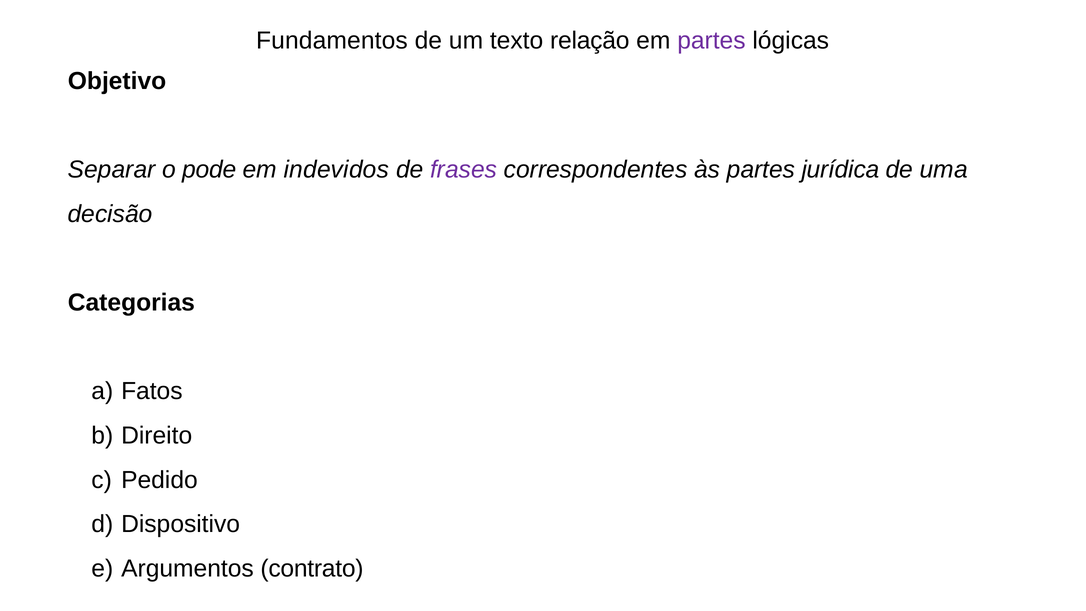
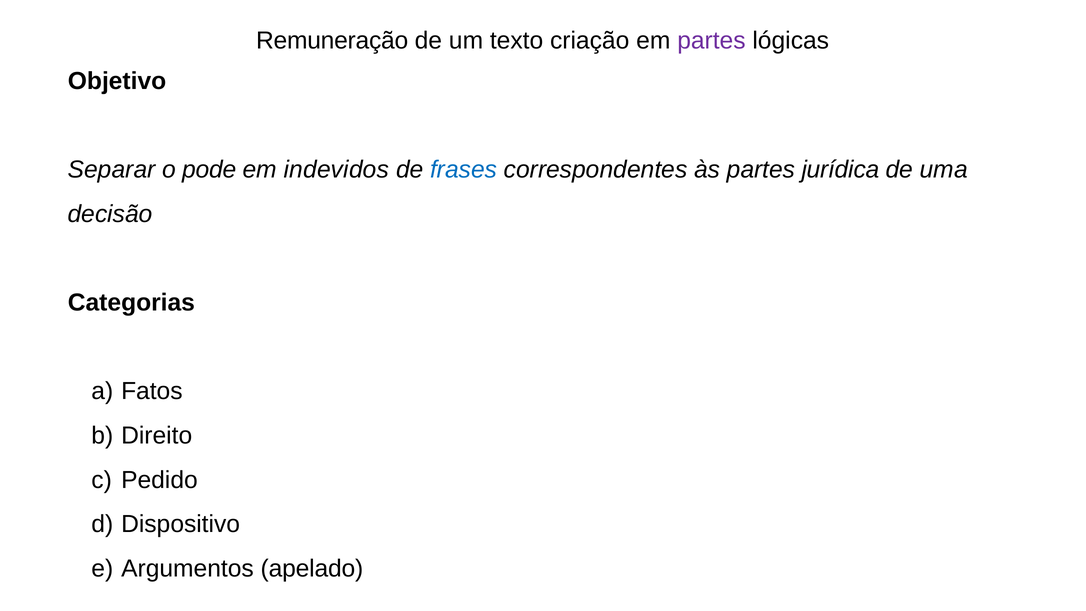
Fundamentos: Fundamentos -> Remuneração
relação: relação -> criação
frases colour: purple -> blue
contrato: contrato -> apelado
